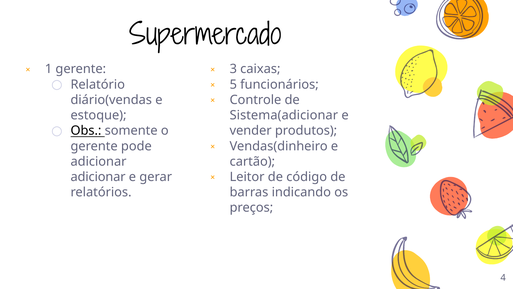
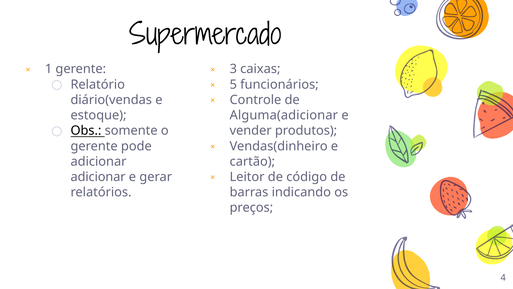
Sistema(adicionar: Sistema(adicionar -> Alguma(adicionar
